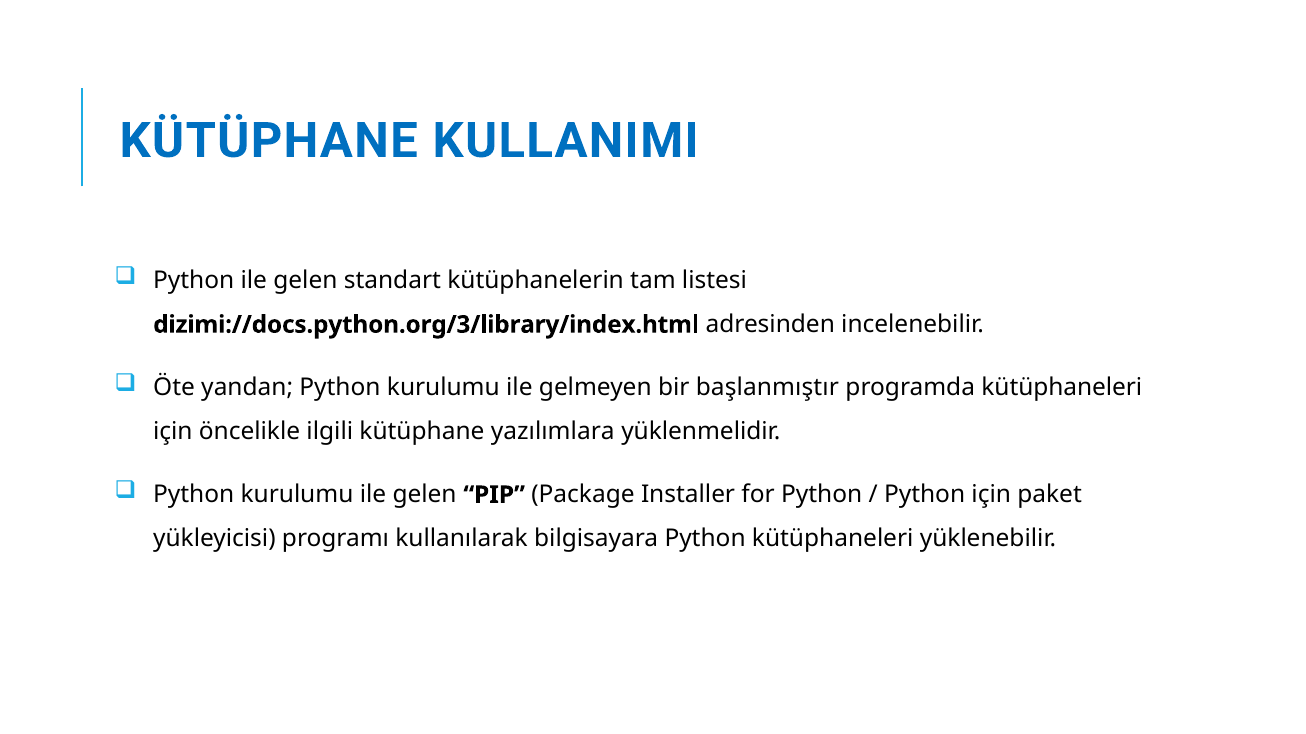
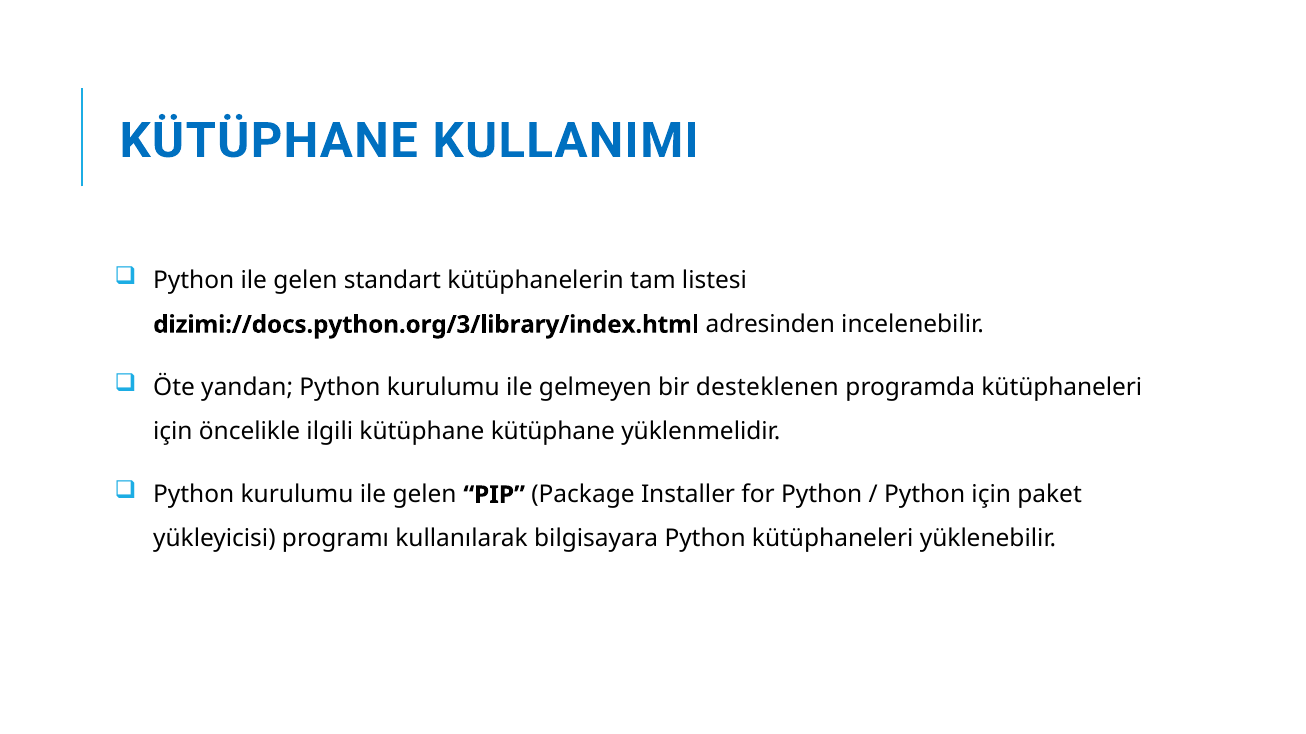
başlanmıştır: başlanmıştır -> desteklenen
kütüphane yazılımlara: yazılımlara -> kütüphane
